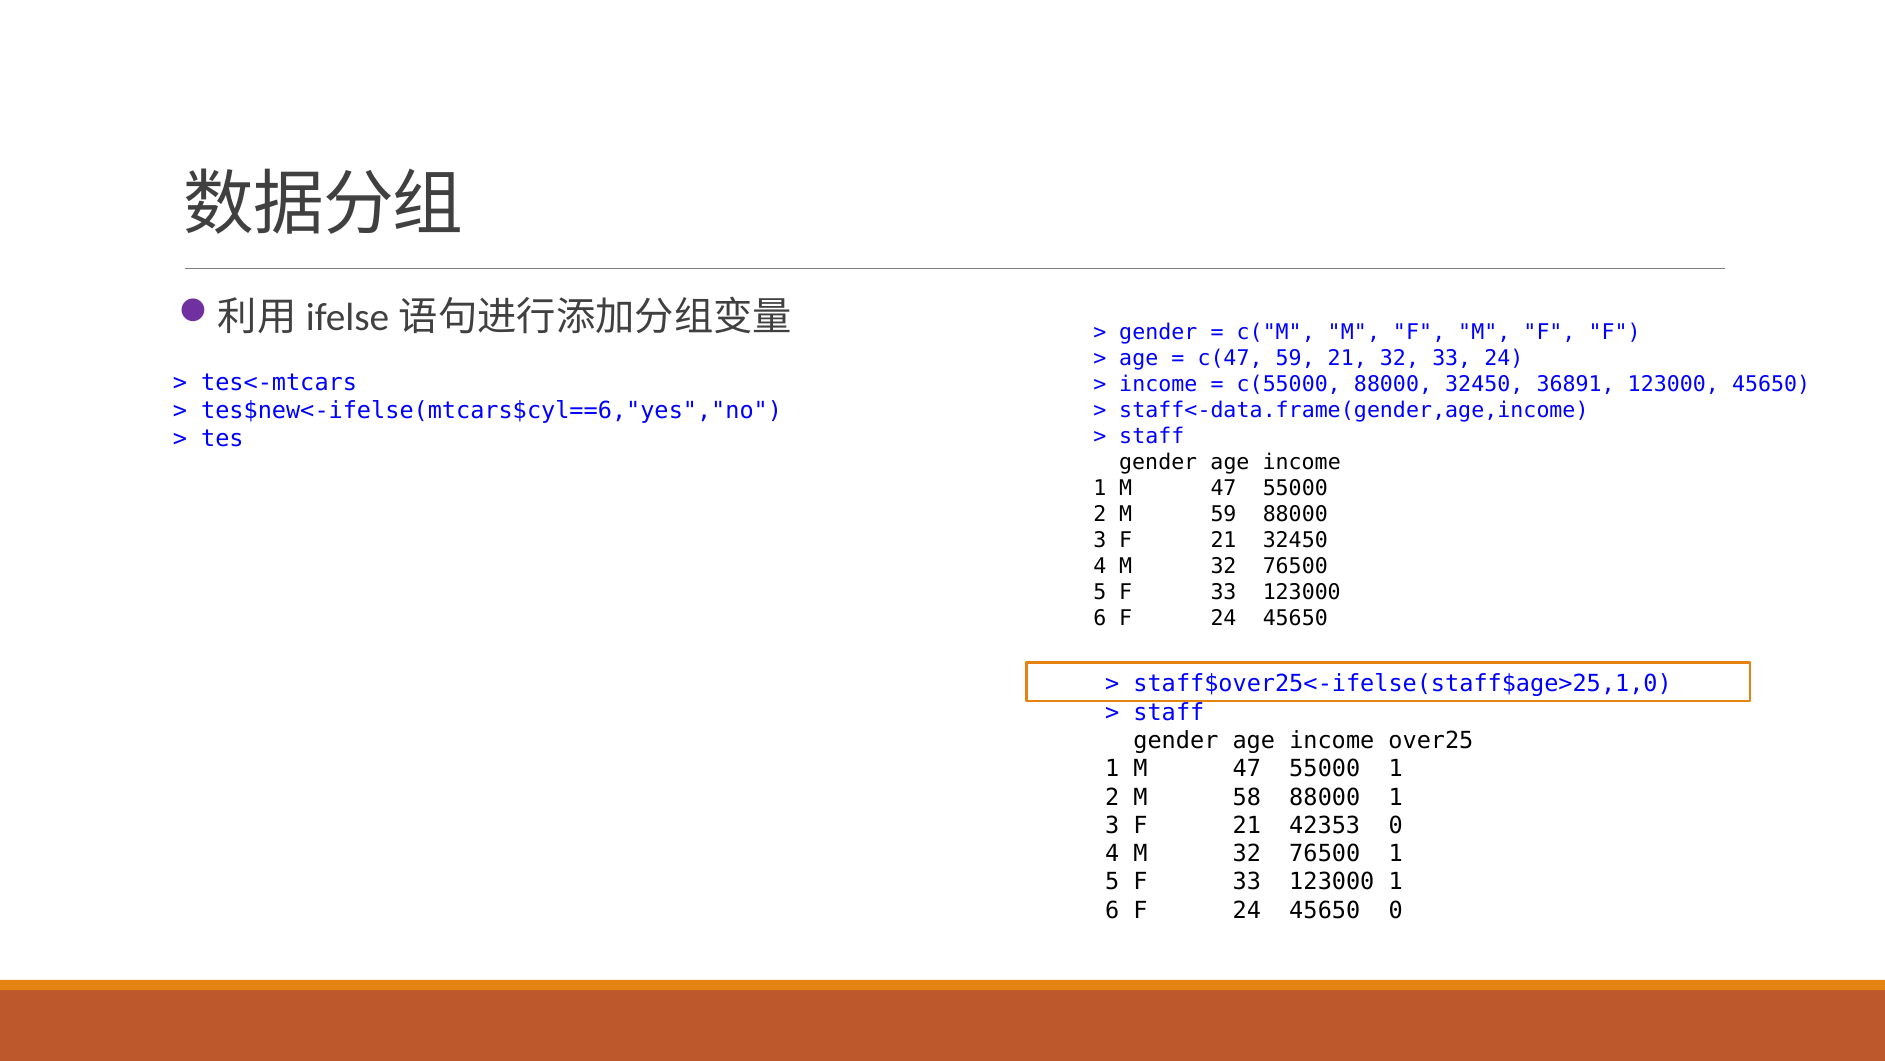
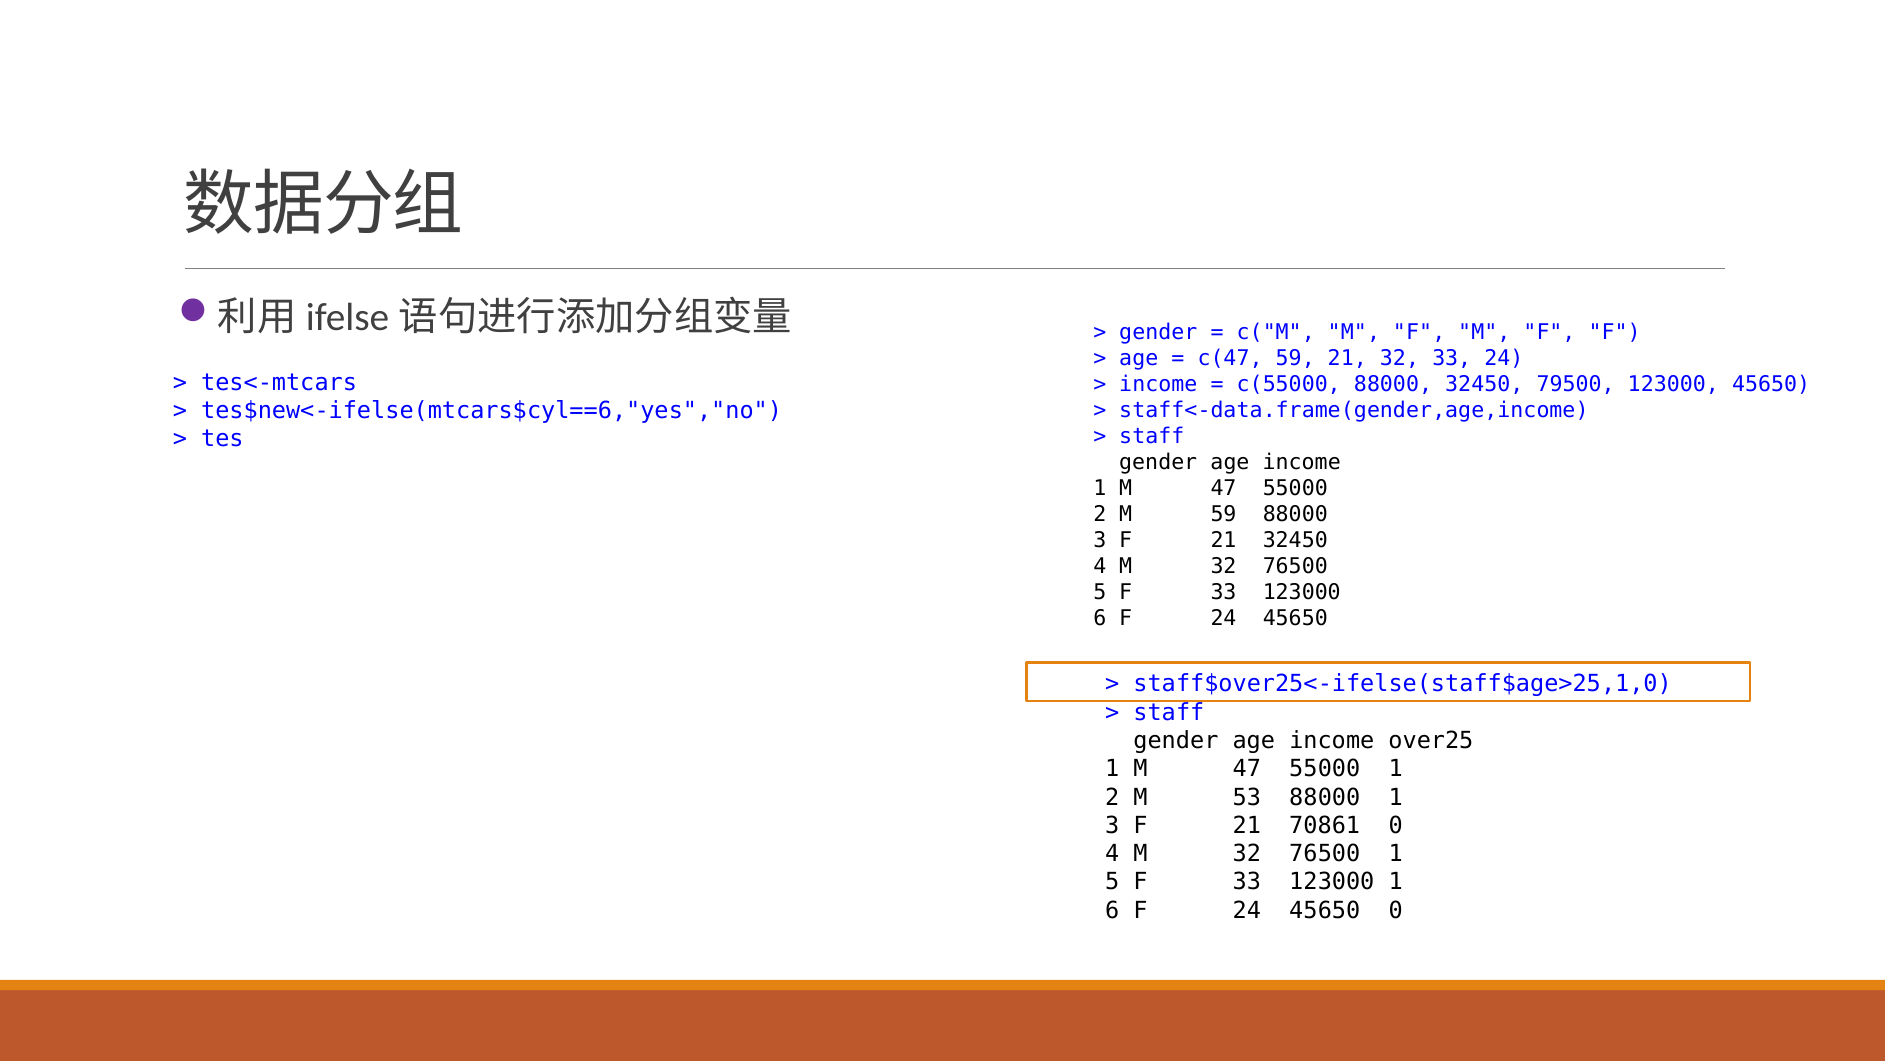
36891: 36891 -> 79500
58: 58 -> 53
42353: 42353 -> 70861
